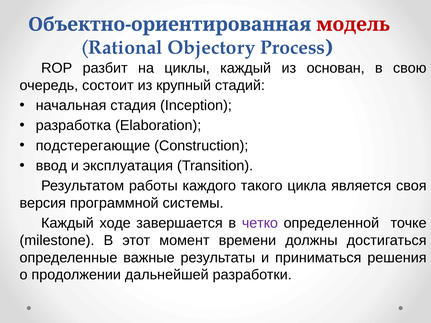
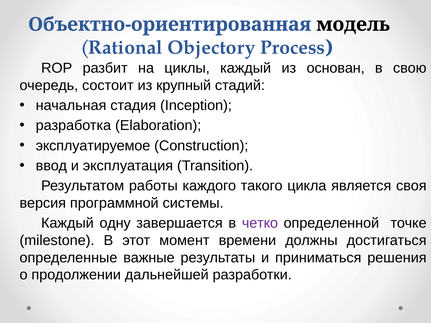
модель colour: red -> black
подстерегающие: подстерегающие -> эксплуатируемое
ходе: ходе -> одну
